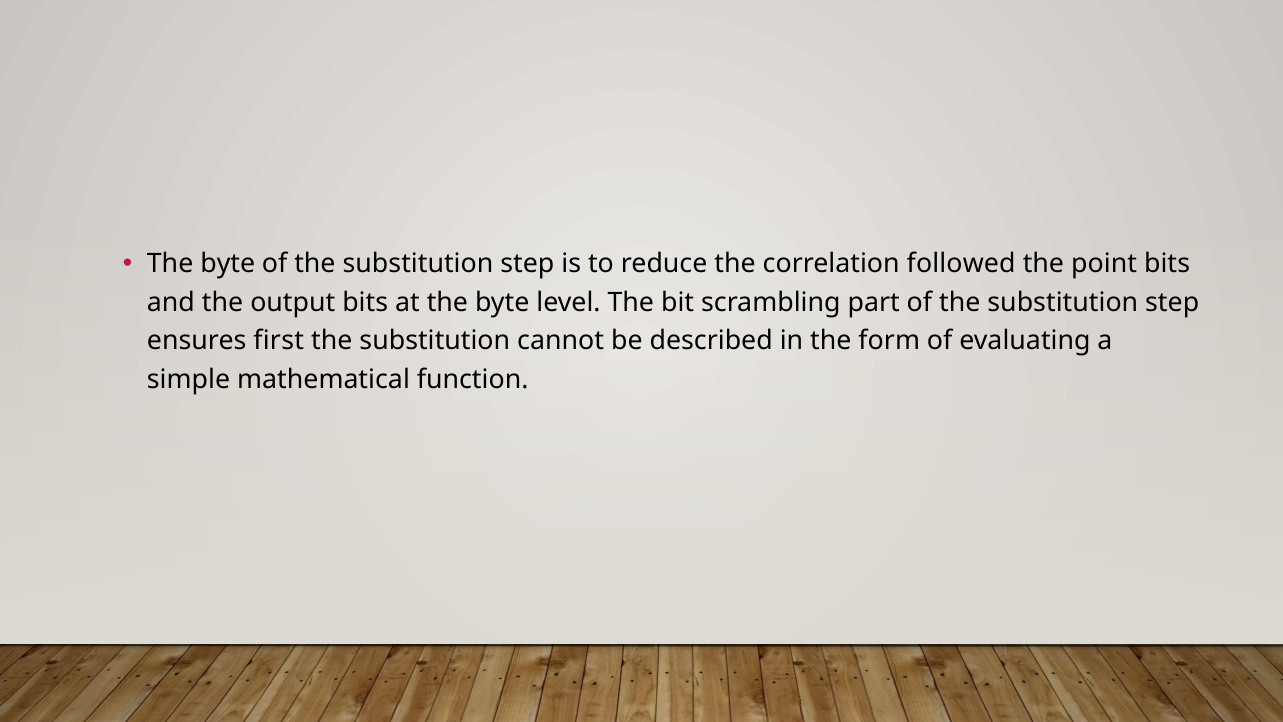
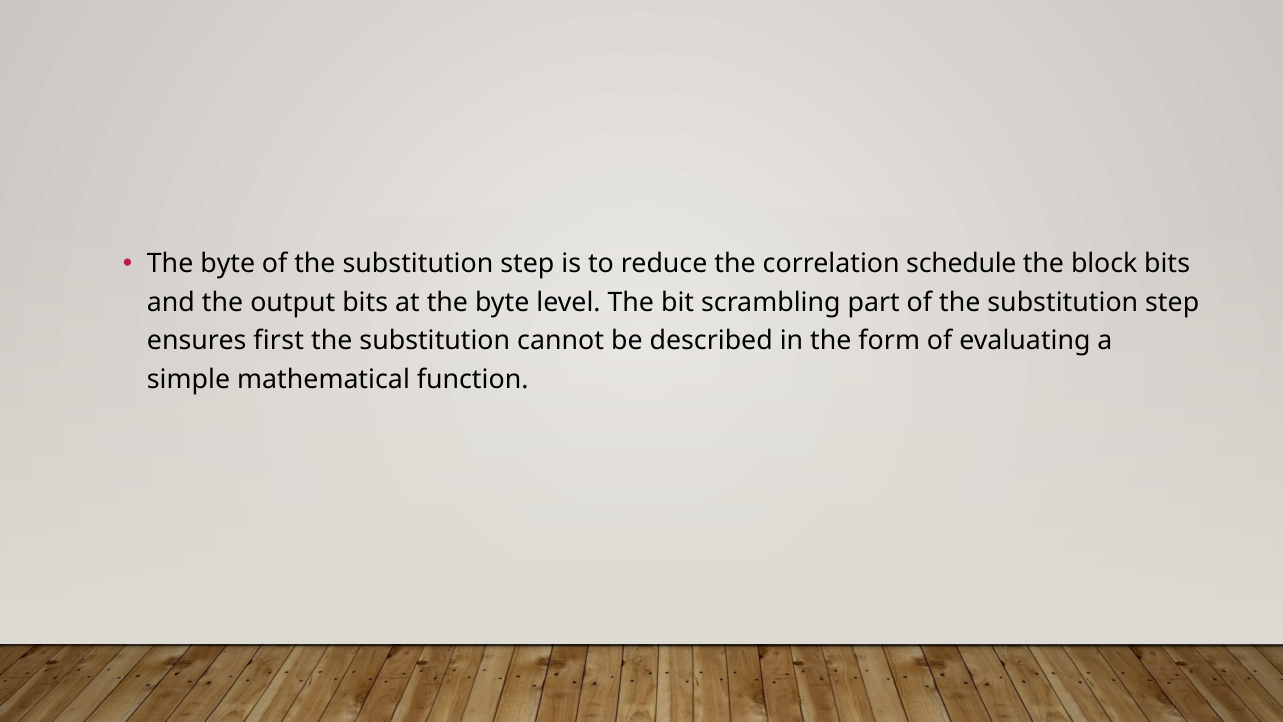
followed: followed -> schedule
point: point -> block
